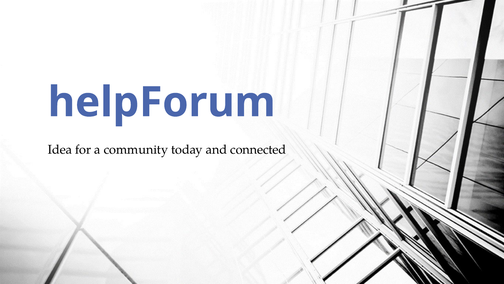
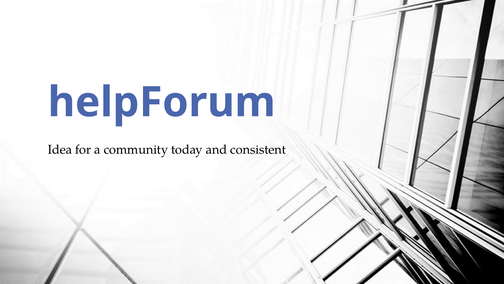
connected: connected -> consistent
